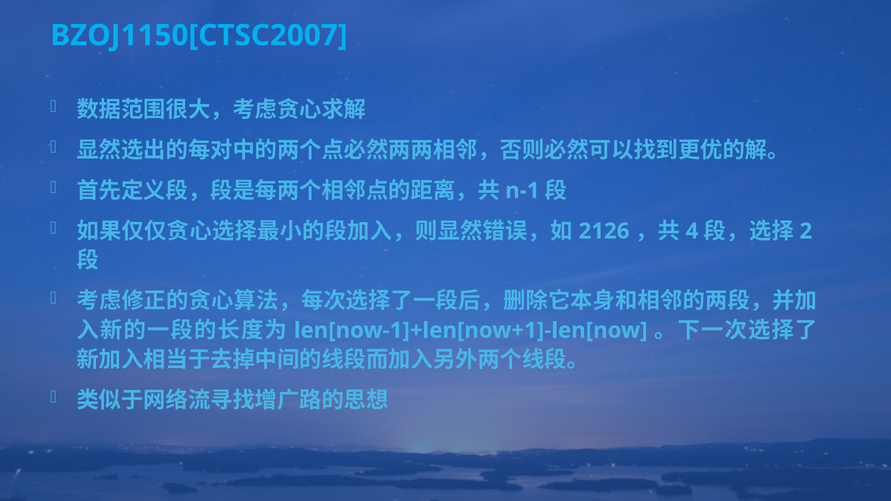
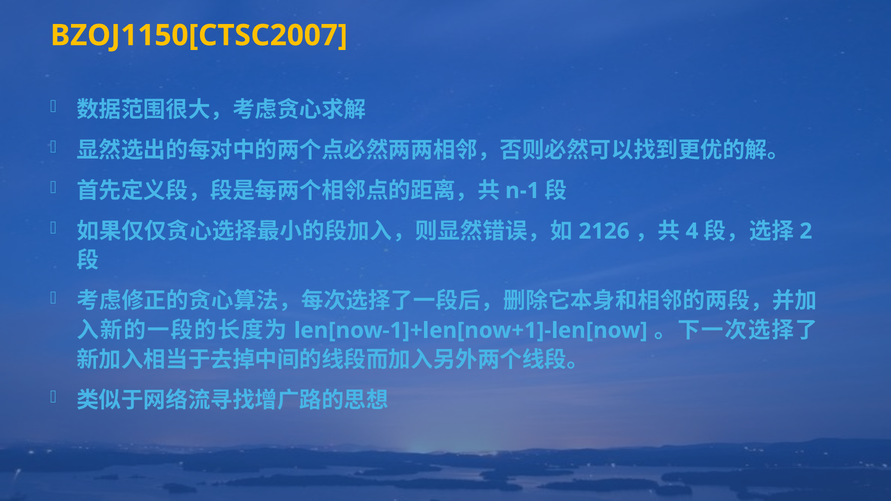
BZOJ1150[CTSC2007 colour: light blue -> yellow
